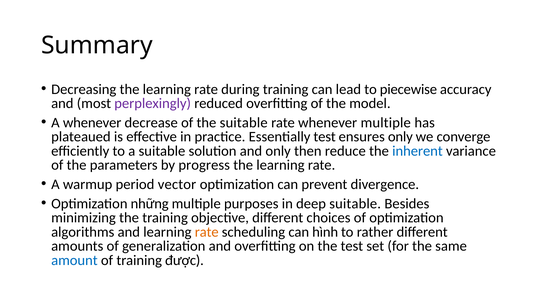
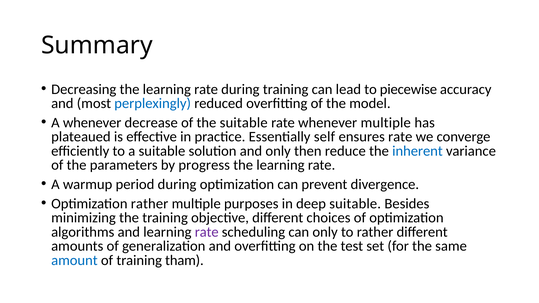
perplexingly colour: purple -> blue
Essentially test: test -> self
ensures only: only -> rate
period vector: vector -> during
Optimization những: những -> rather
rate at (207, 232) colour: orange -> purple
can hình: hình -> only
được: được -> tham
